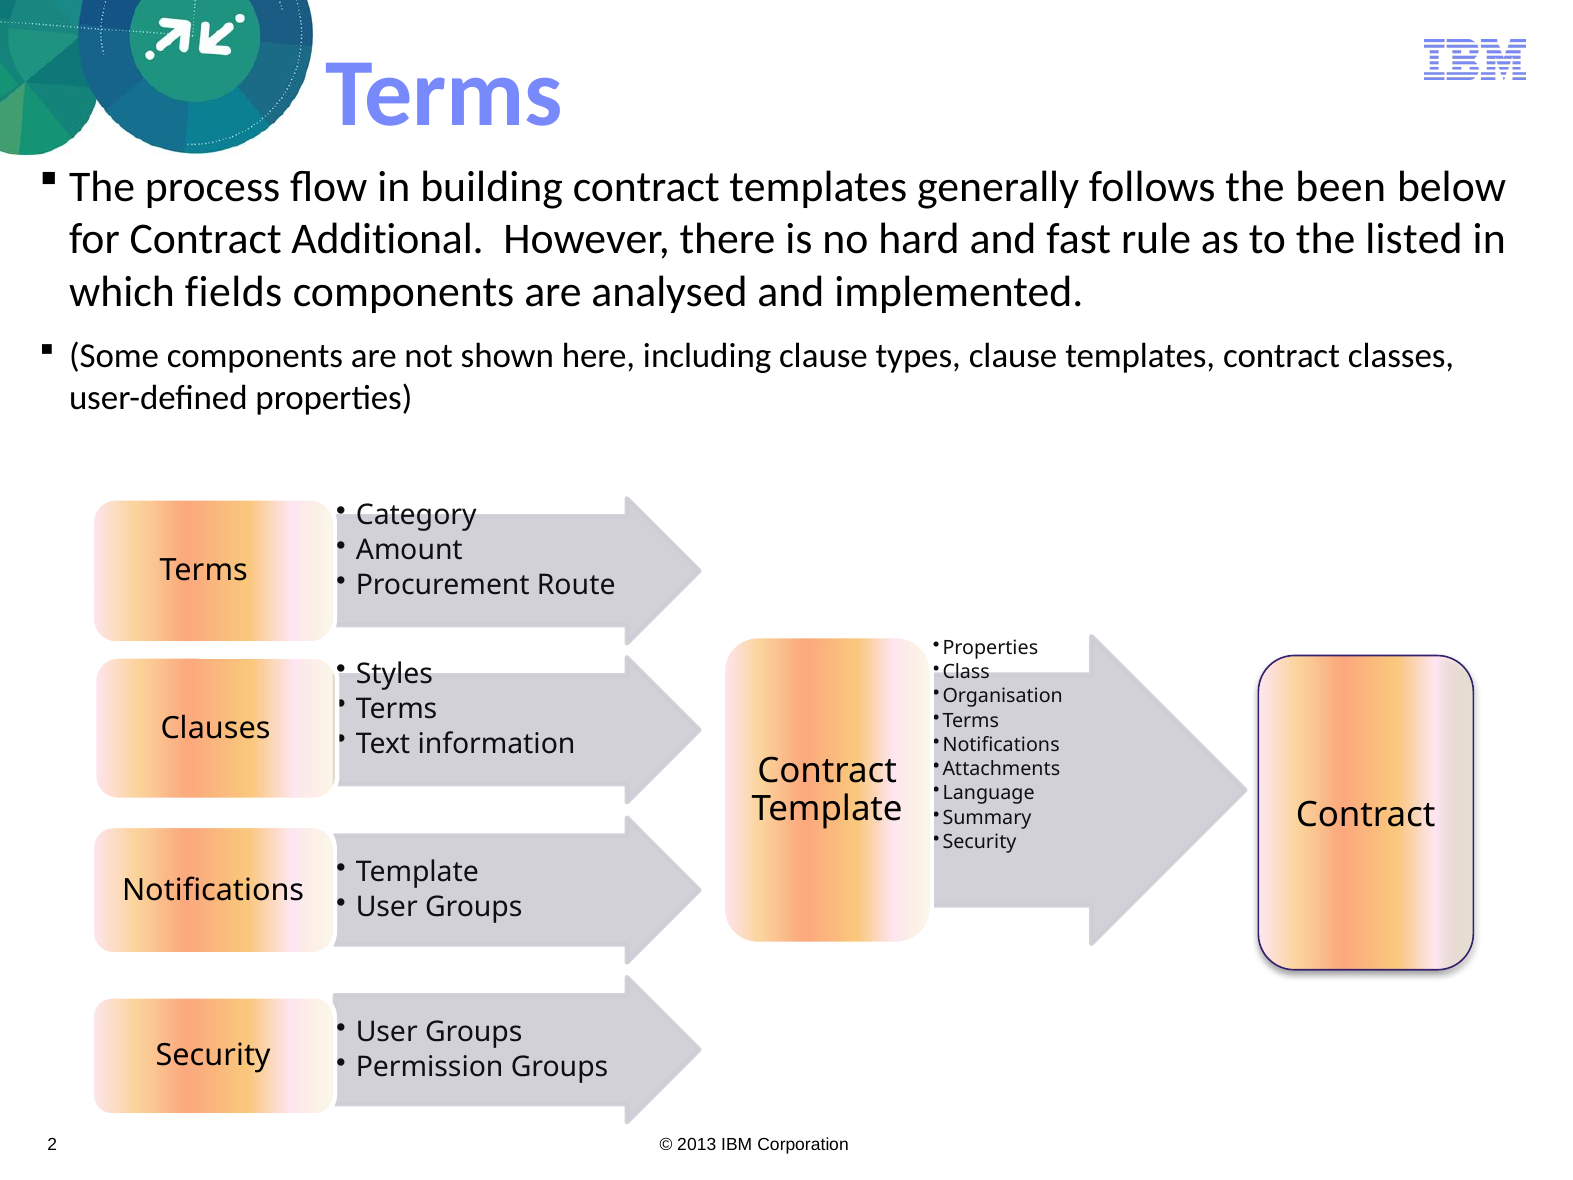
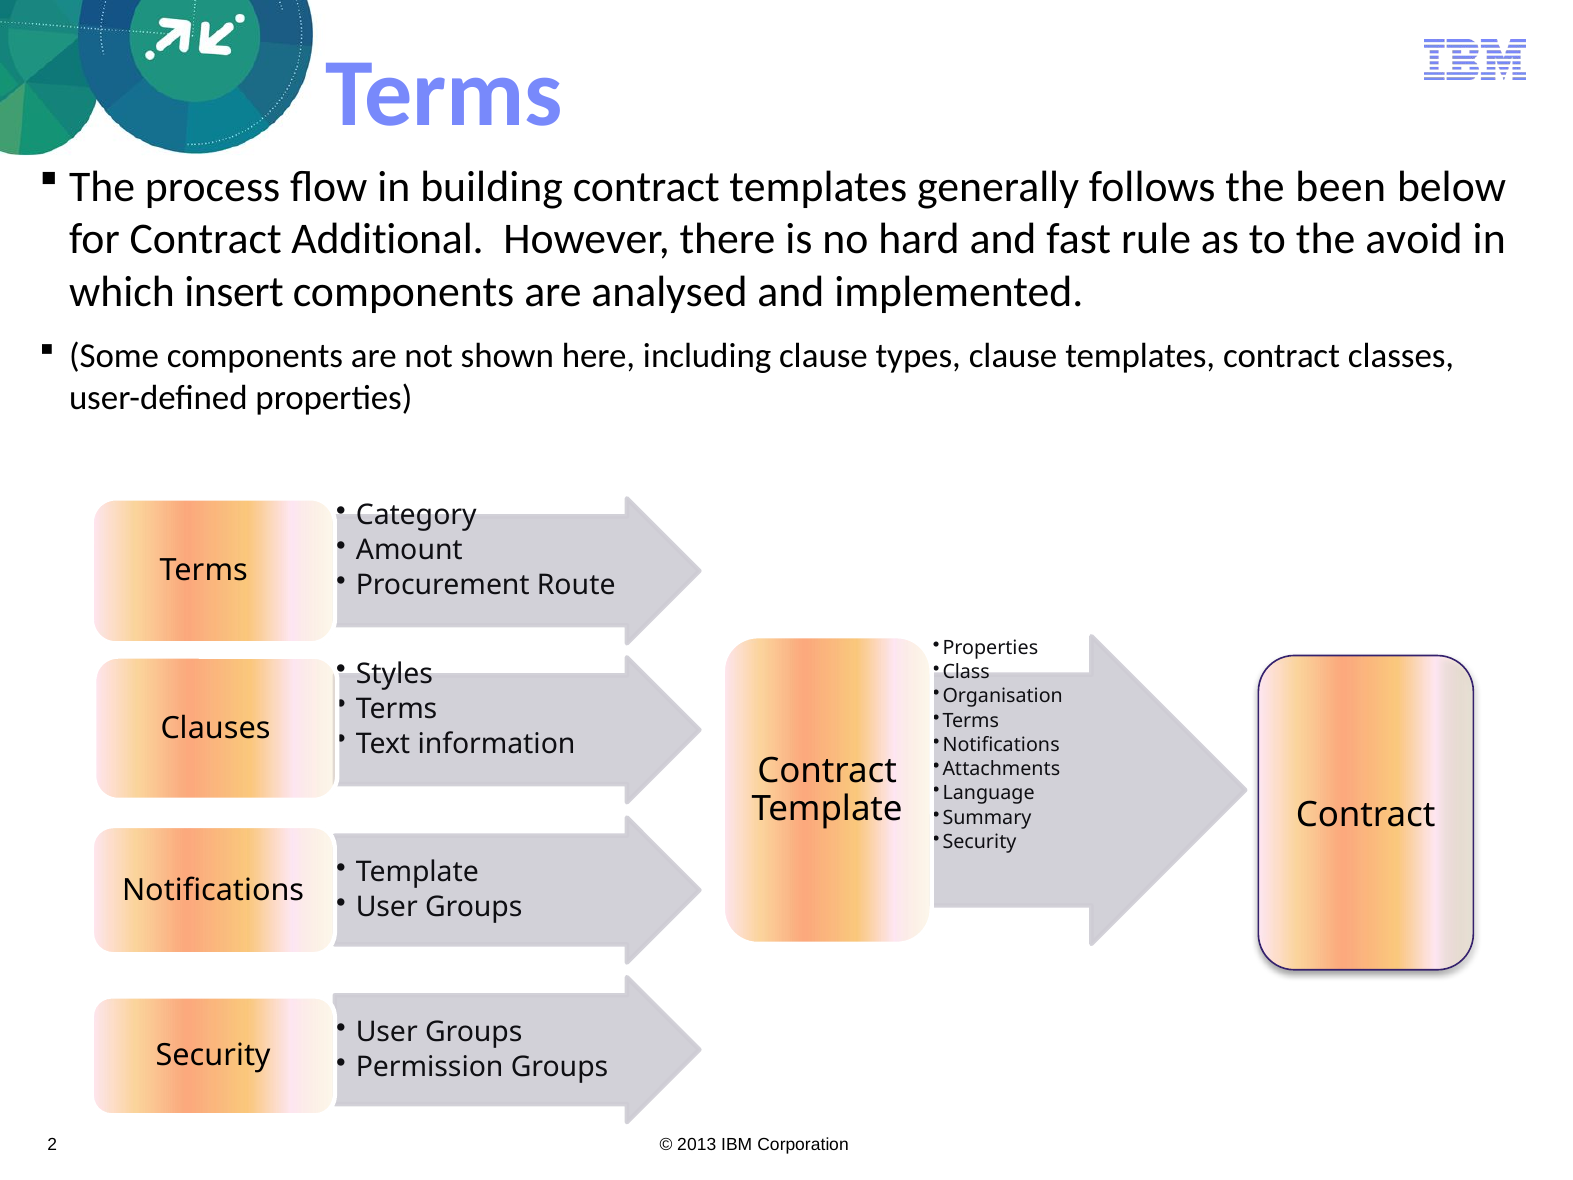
listed: listed -> avoid
fields: fields -> insert
